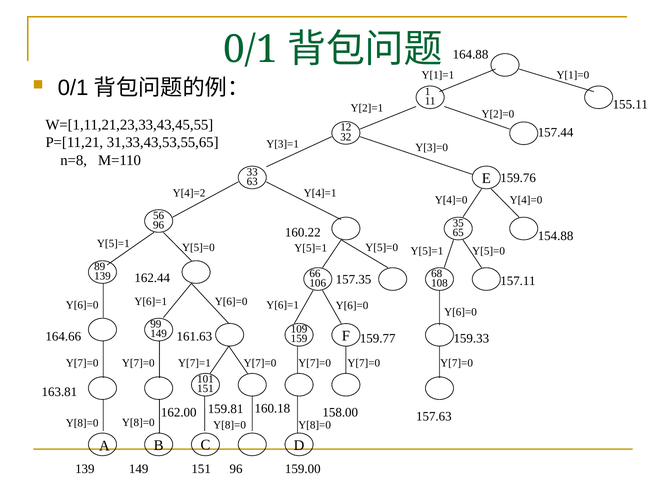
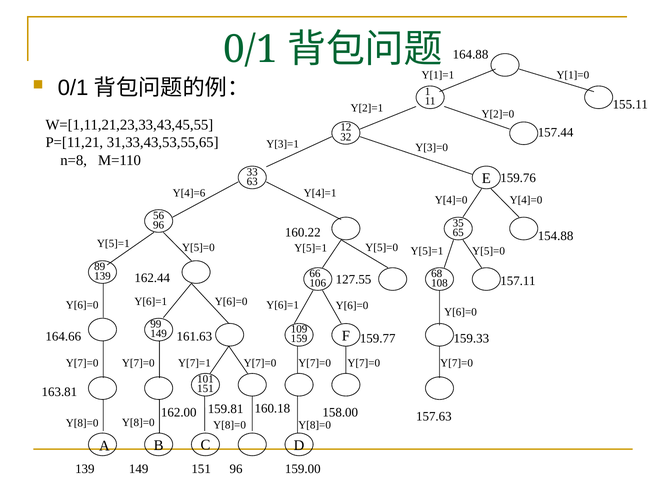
Y[4]=2: Y[4]=2 -> Y[4]=6
157.35: 157.35 -> 127.55
